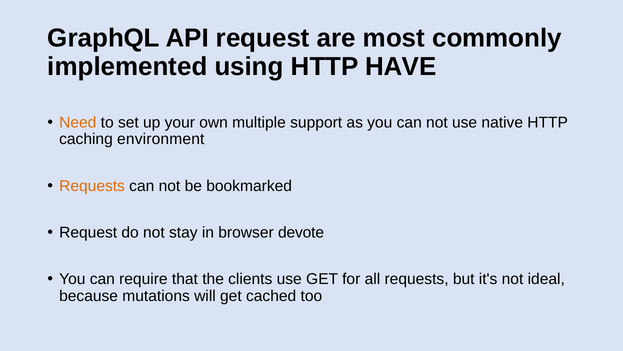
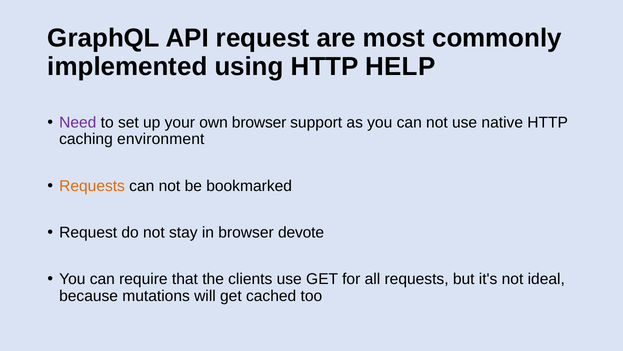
HAVE: HAVE -> HELP
Need colour: orange -> purple
own multiple: multiple -> browser
